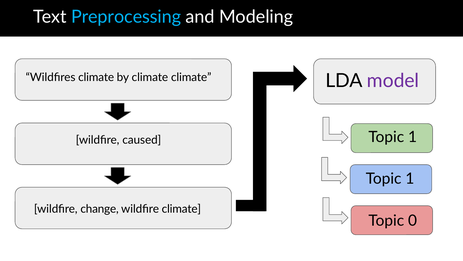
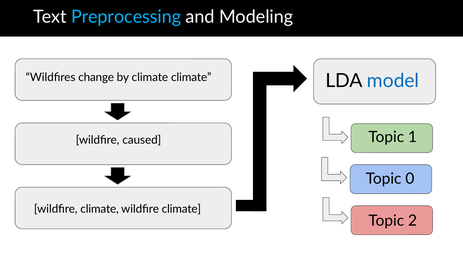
Wildfires climate: climate -> change
model colour: purple -> blue
1 at (410, 178): 1 -> 0
change at (100, 209): change -> climate
0: 0 -> 2
